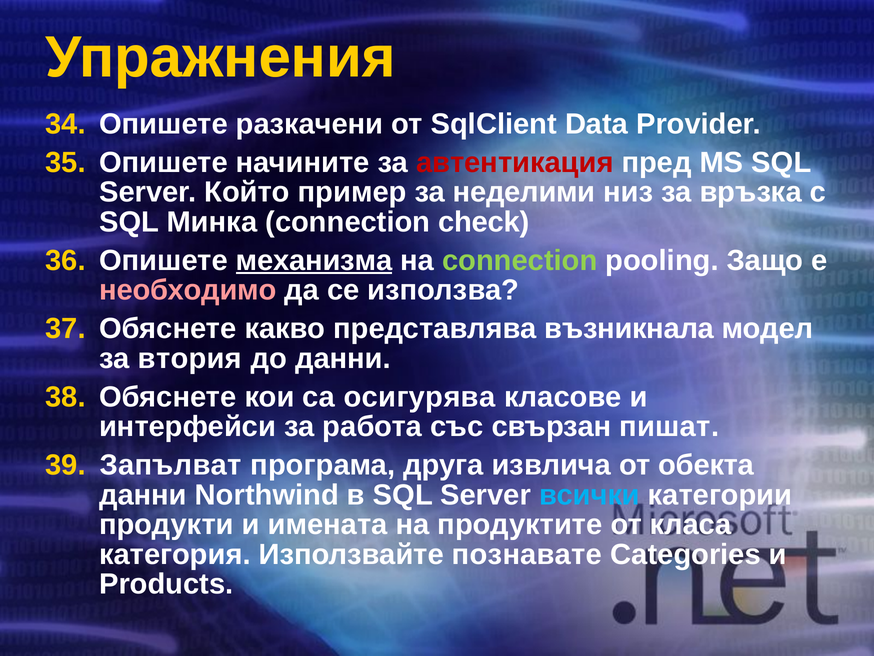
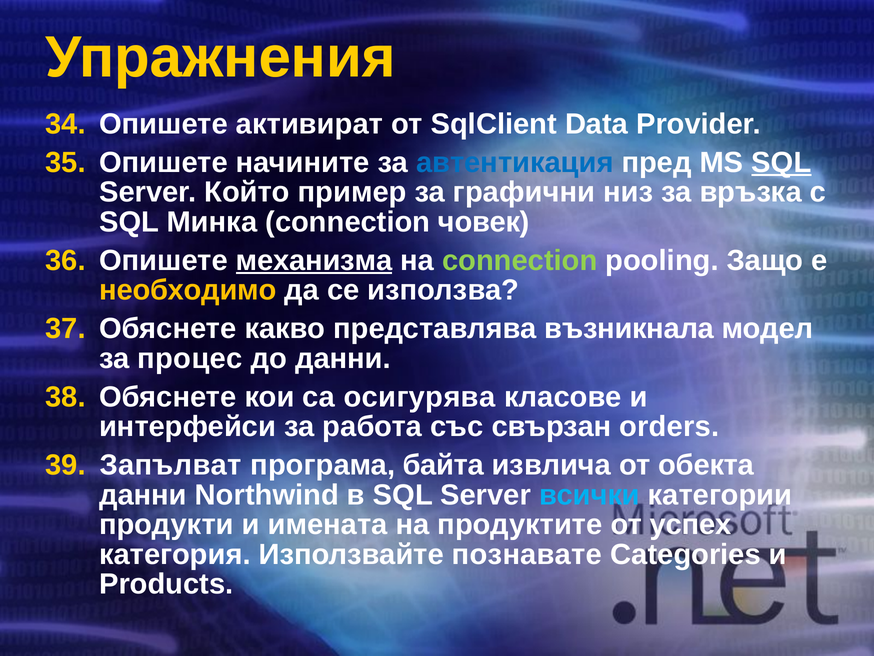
разкачени: разкачени -> активират
автентикация colour: red -> blue
SQL at (781, 162) underline: none -> present
неделими: неделими -> графични
check: check -> човек
необходимо colour: pink -> yellow
втория: втория -> процес
пишат: пишат -> orders
друга: друга -> байта
класа: класа -> успех
